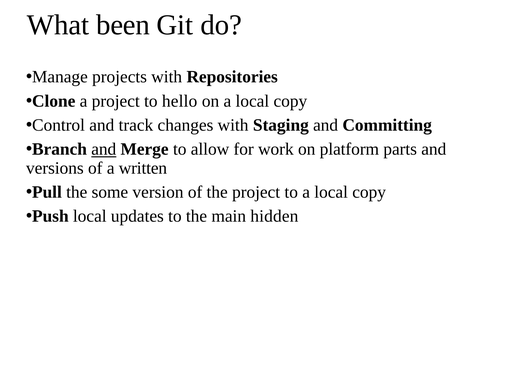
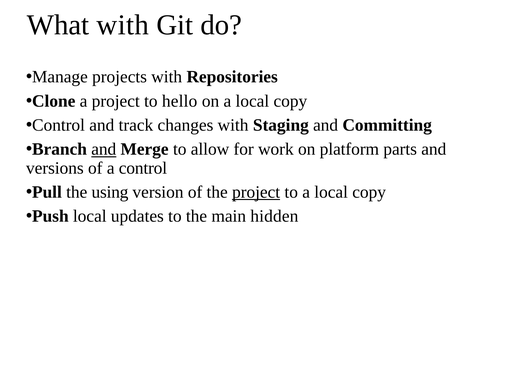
What been: been -> with
a written: written -> control
some: some -> using
project at (256, 192) underline: none -> present
